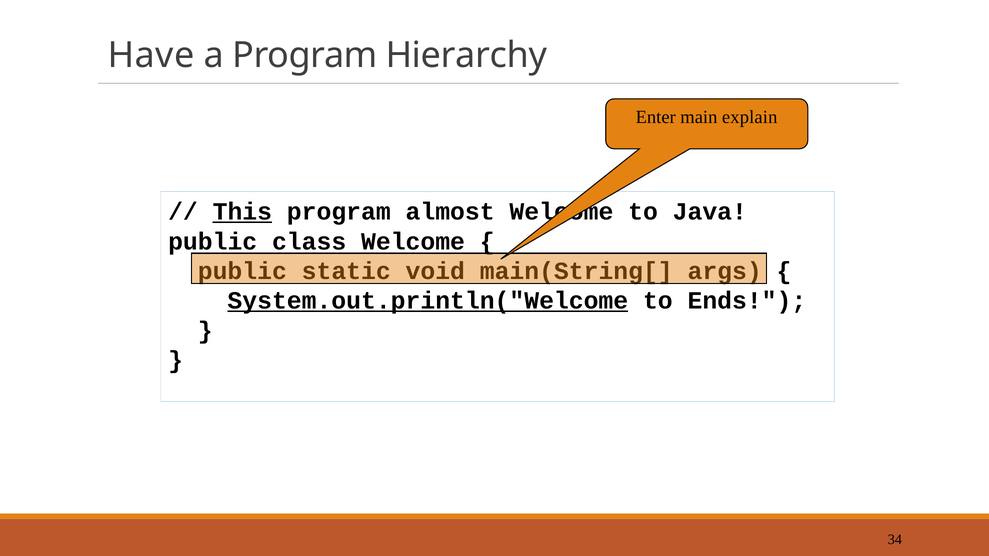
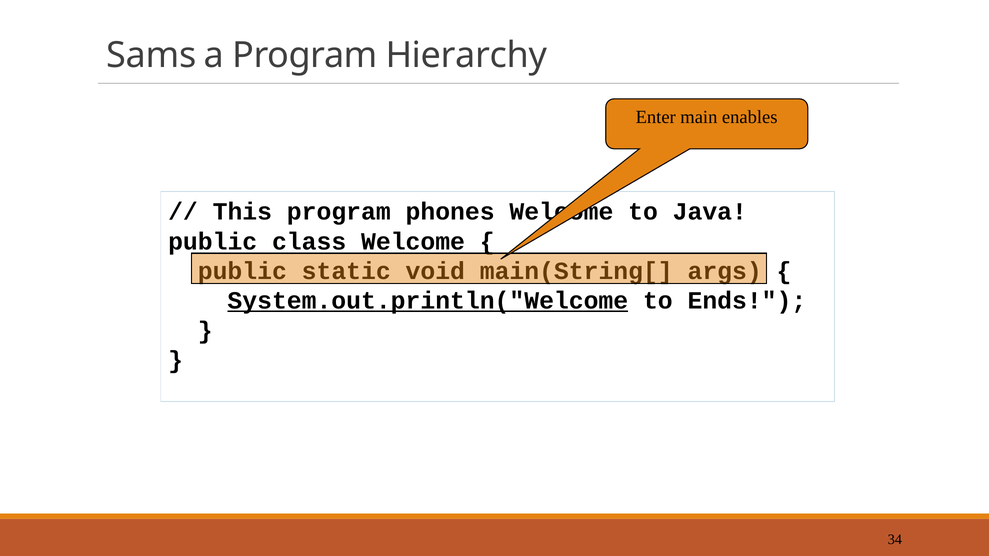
Have: Have -> Sams
explain: explain -> enables
This underline: present -> none
almost: almost -> phones
